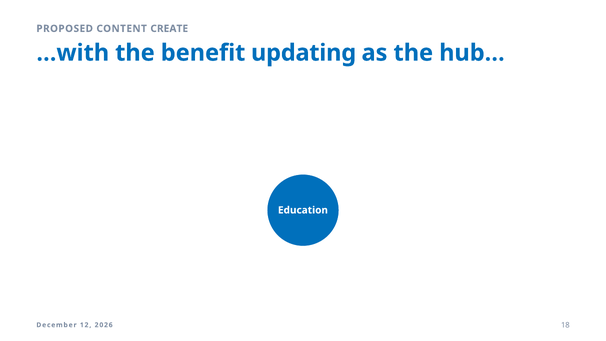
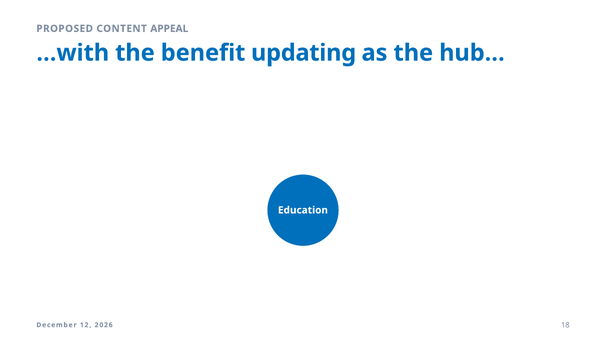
CREATE: CREATE -> APPEAL
